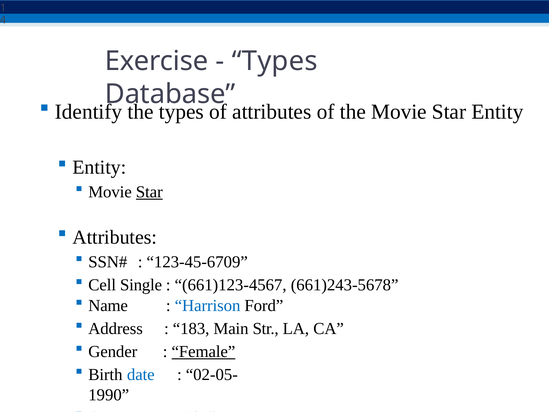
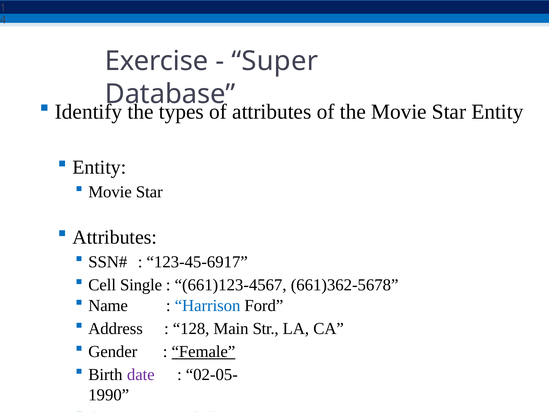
Types at (275, 61): Types -> Super
Star at (149, 192) underline: present -> none
123-45-6709: 123-45-6709 -> 123-45-6917
661)243-5678: 661)243-5678 -> 661)362-5678
183: 183 -> 128
date colour: blue -> purple
